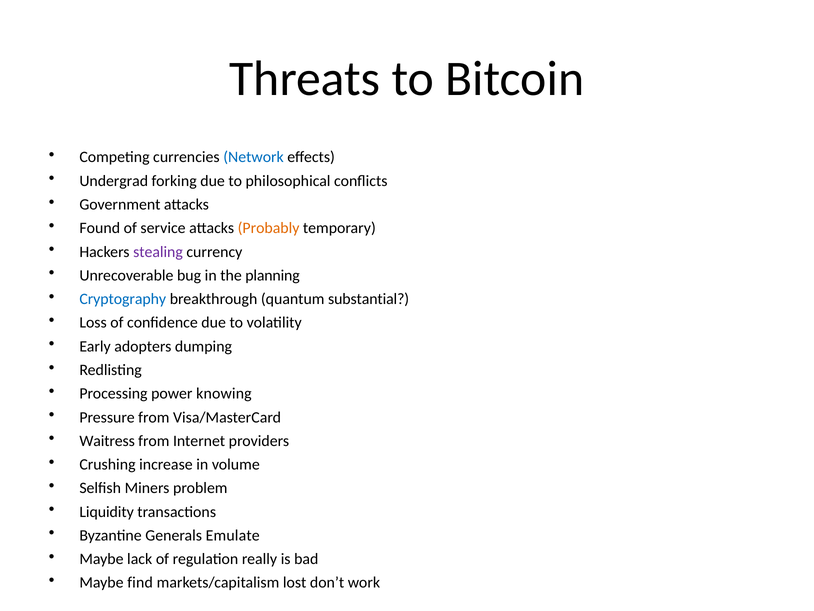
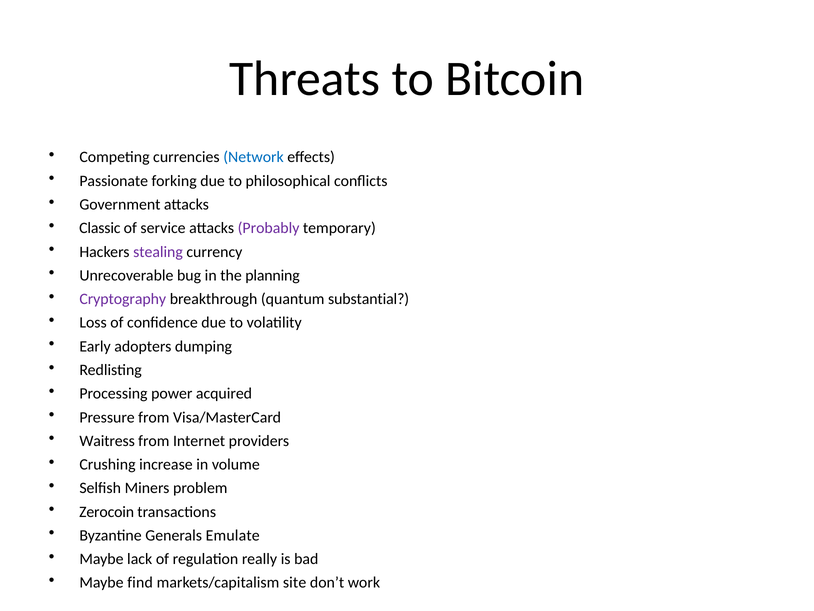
Undergrad: Undergrad -> Passionate
Found: Found -> Classic
Probably colour: orange -> purple
Cryptography colour: blue -> purple
knowing: knowing -> acquired
Liquidity: Liquidity -> Zerocoin
lost: lost -> site
